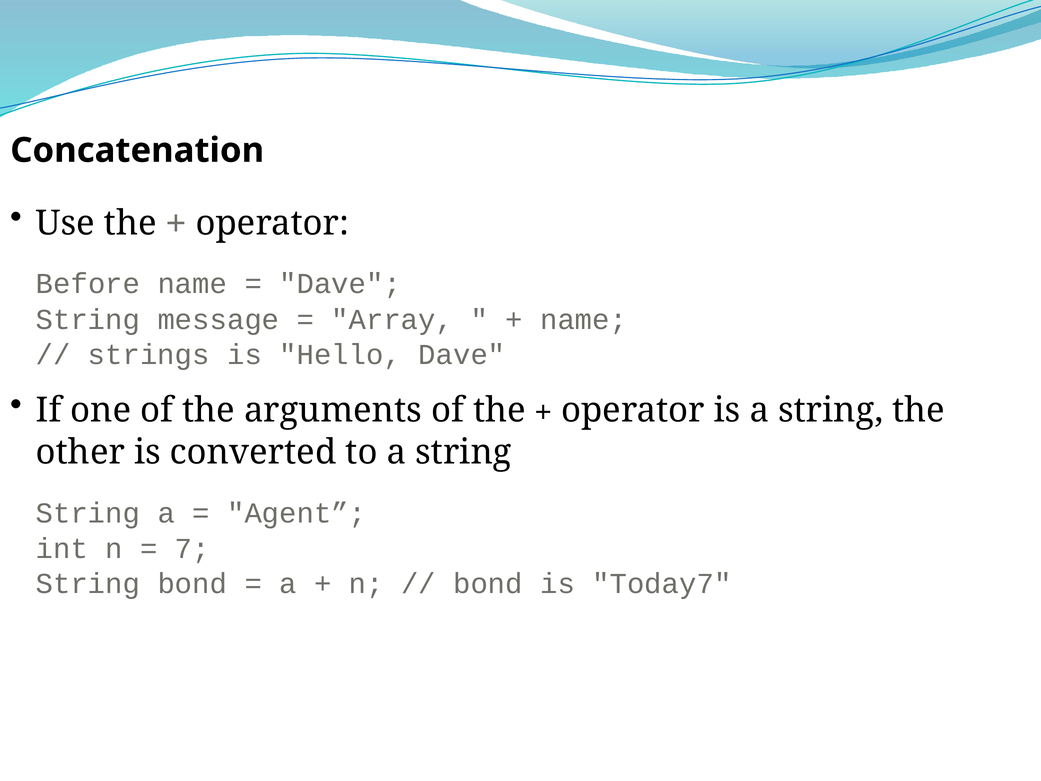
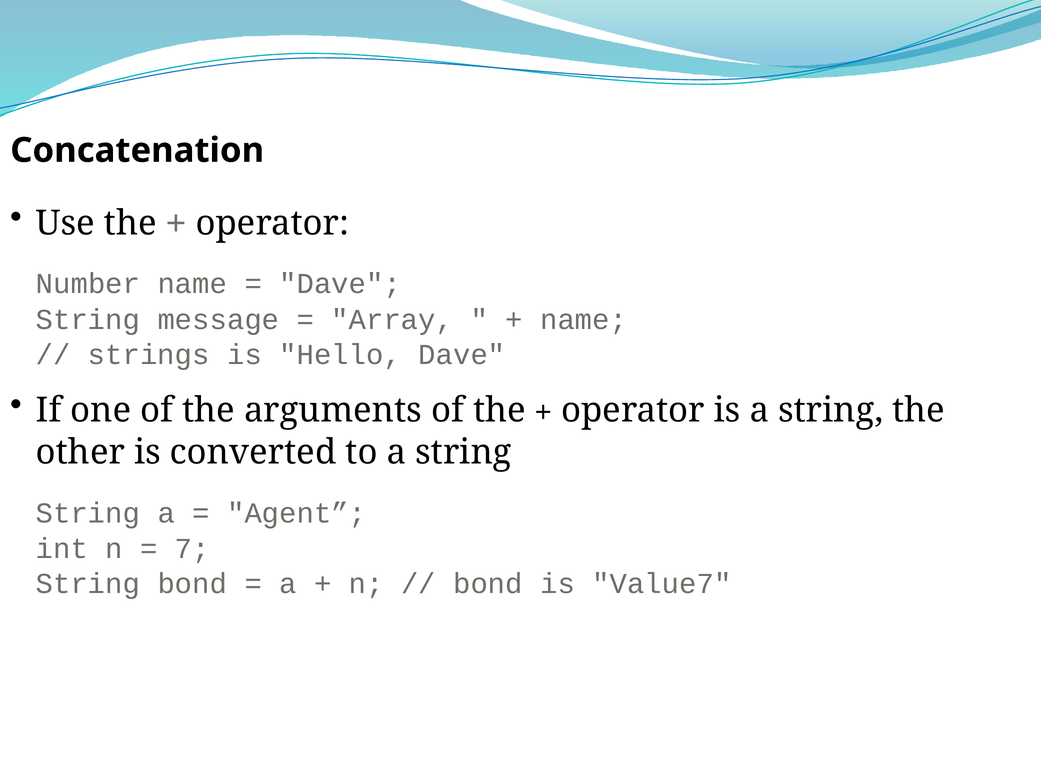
Before: Before -> Number
Today7: Today7 -> Value7
